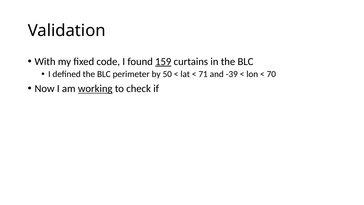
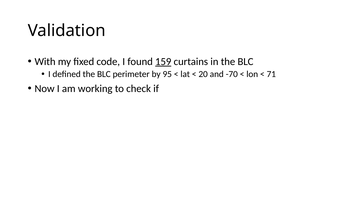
50: 50 -> 95
71: 71 -> 20
-39: -39 -> -70
70: 70 -> 71
working underline: present -> none
